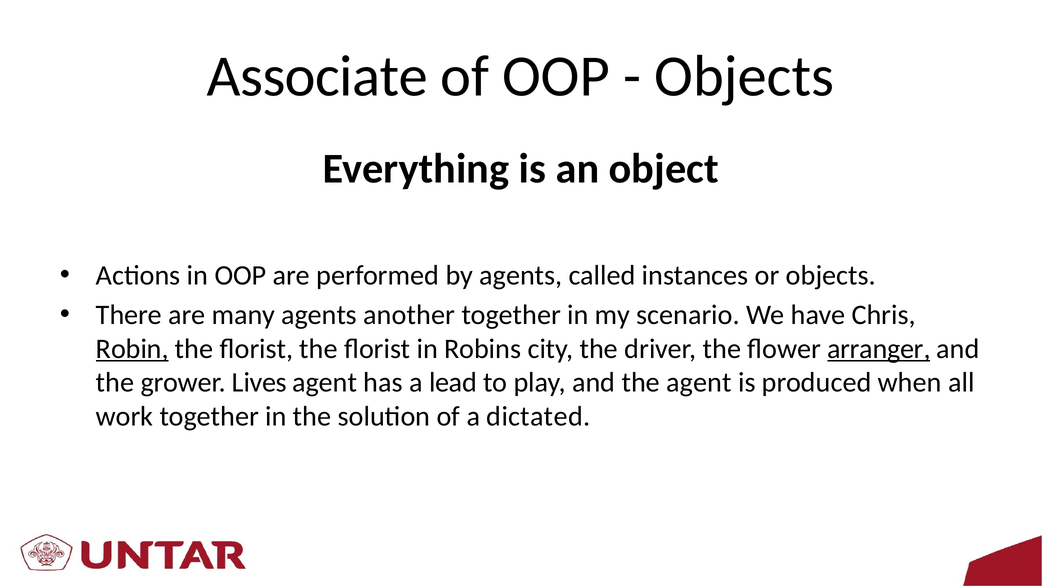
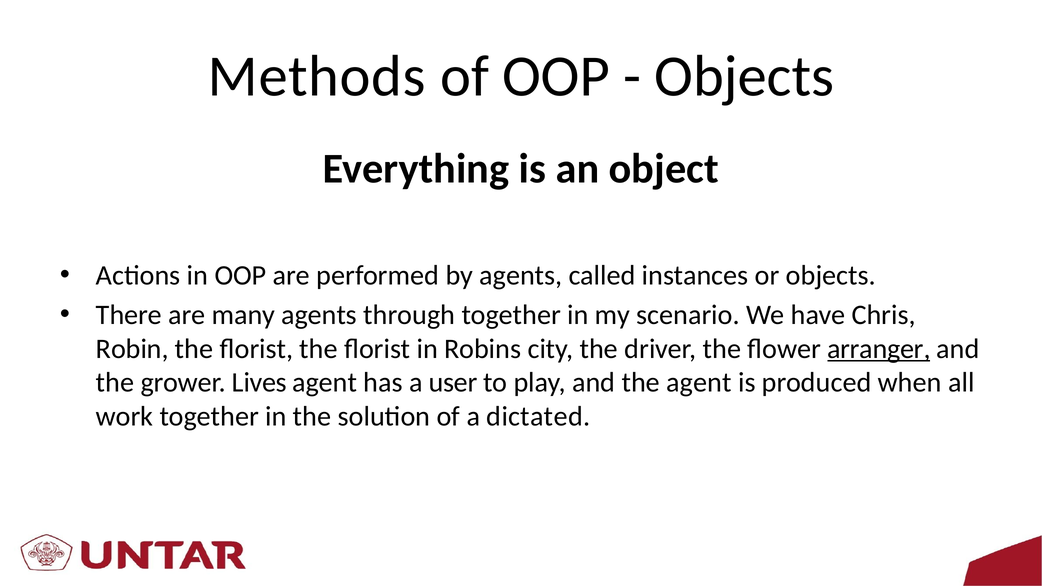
Associate: Associate -> Methods
another: another -> through
Robin underline: present -> none
lead: lead -> user
